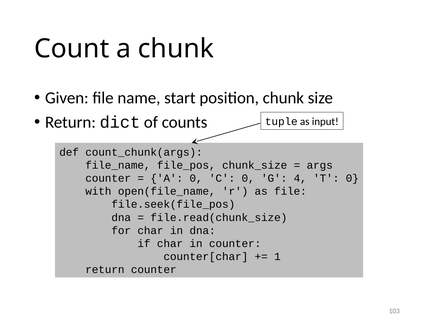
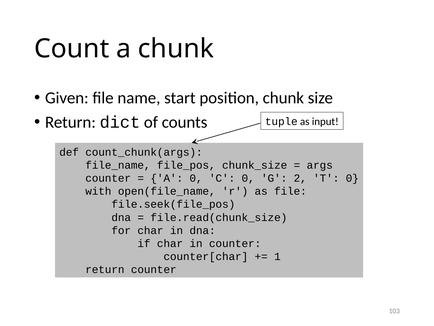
4: 4 -> 2
